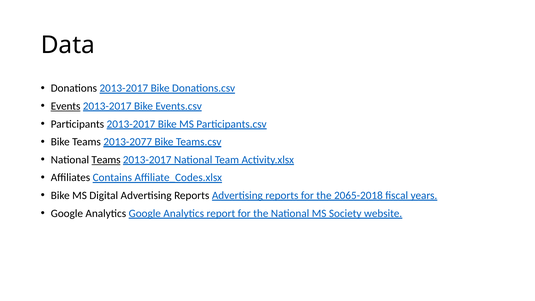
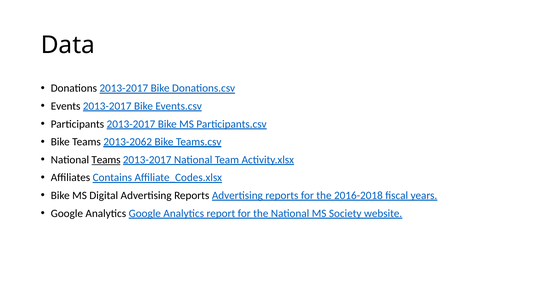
Events underline: present -> none
2013-2077: 2013-2077 -> 2013-2062
2065-2018: 2065-2018 -> 2016-2018
